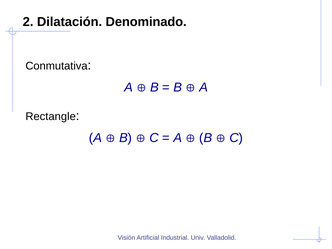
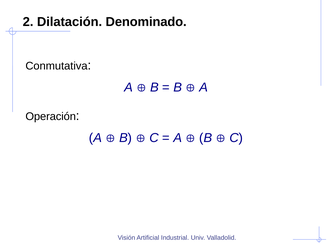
Rectangle: Rectangle -> Operación
